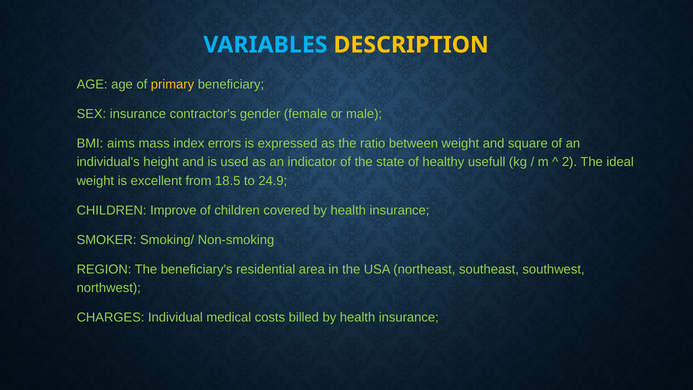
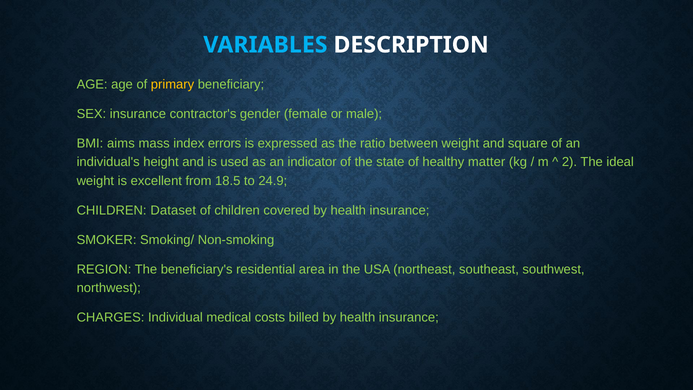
DESCRIPTION colour: yellow -> white
usefull: usefull -> matter
Improve: Improve -> Dataset
